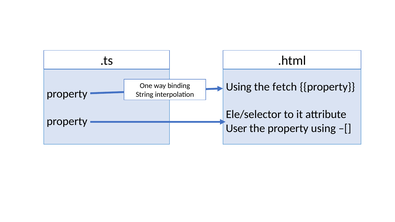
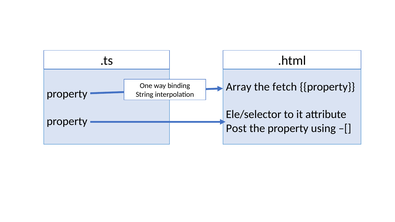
Using at (239, 87): Using -> Array
User: User -> Post
